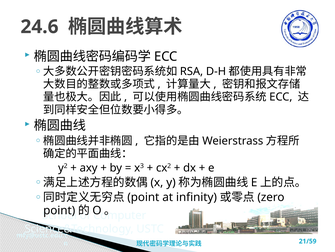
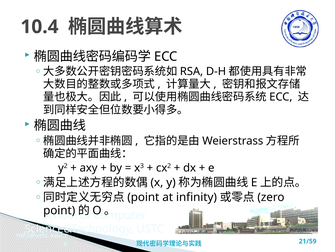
24.6: 24.6 -> 10.4
